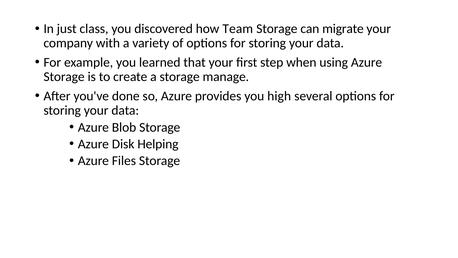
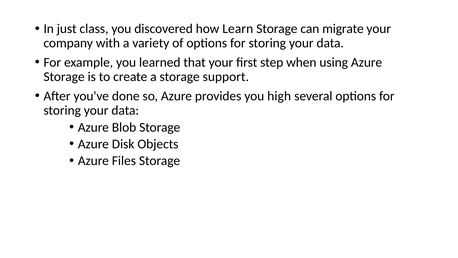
Team: Team -> Learn
manage: manage -> support
Helping: Helping -> Objects
